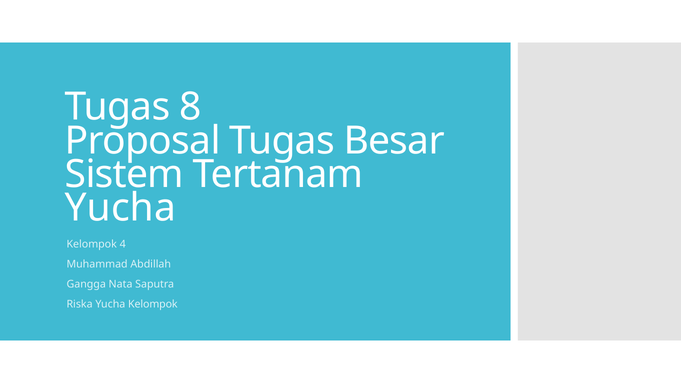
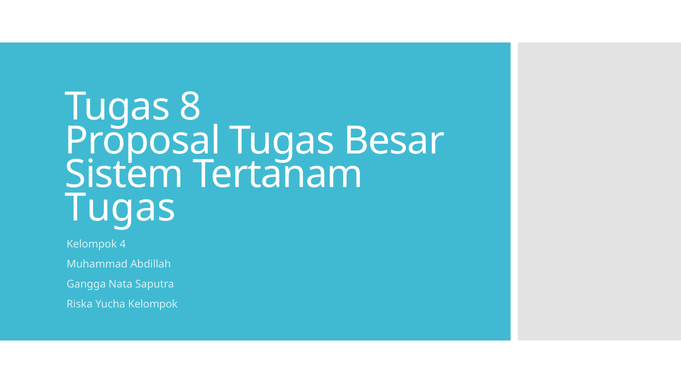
Yucha at (120, 208): Yucha -> Tugas
